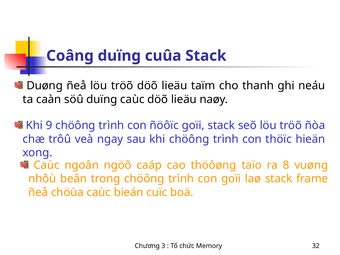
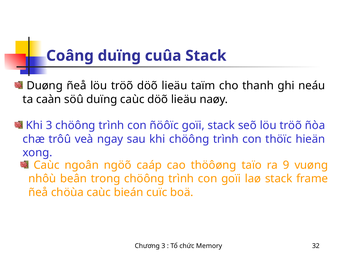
Khi 9: 9 -> 3
8: 8 -> 9
